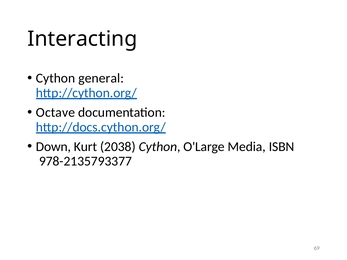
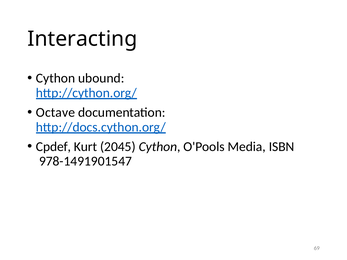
general: general -> ubound
Down: Down -> Cpdef
2038: 2038 -> 2045
O'Large: O'Large -> O'Pools
978-2135793377: 978-2135793377 -> 978-1491901547
